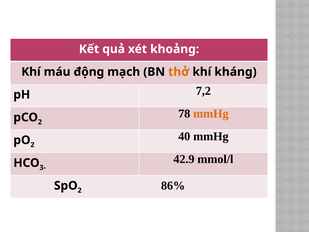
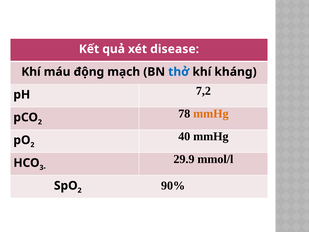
khoảng: khoảng -> disease
thở colour: orange -> blue
42.9: 42.9 -> 29.9
86%: 86% -> 90%
